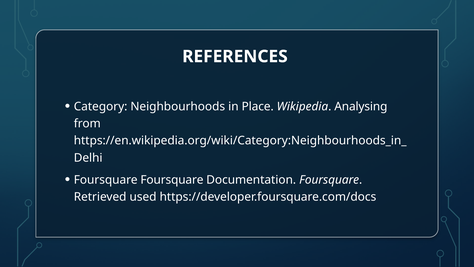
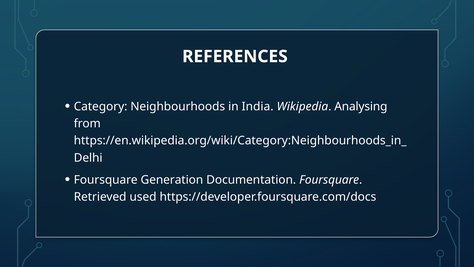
Place: Place -> India
Foursquare Foursquare: Foursquare -> Generation
